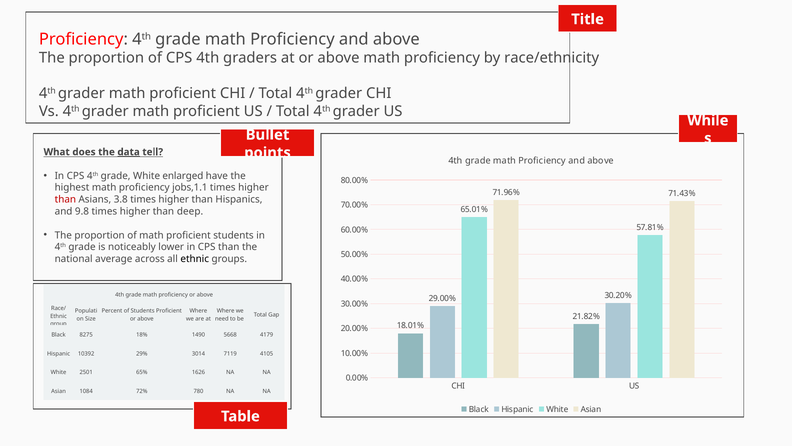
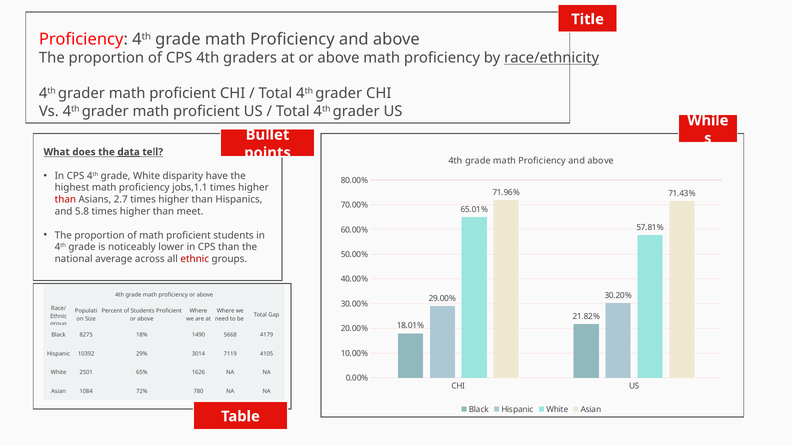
race/ethnicity underline: none -> present
enlarged: enlarged -> disparity
3.8: 3.8 -> 2.7
9.8: 9.8 -> 5.8
deep: deep -> meet
ethnic at (195, 259) colour: black -> red
